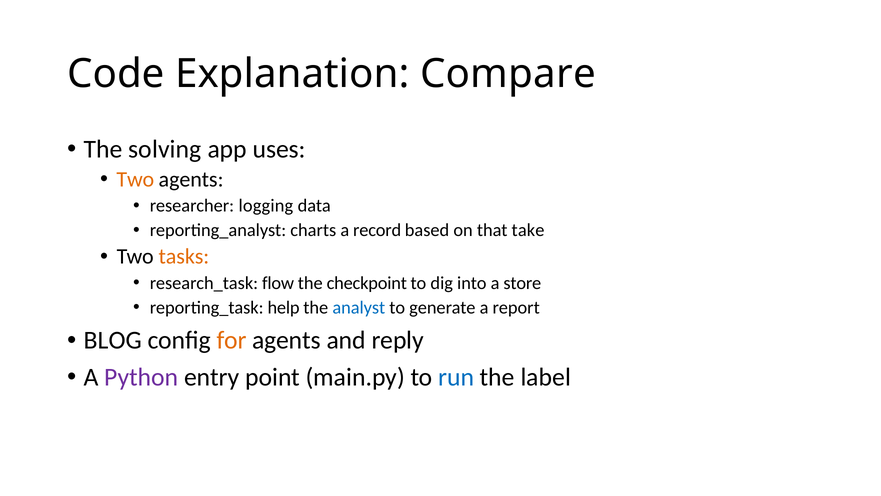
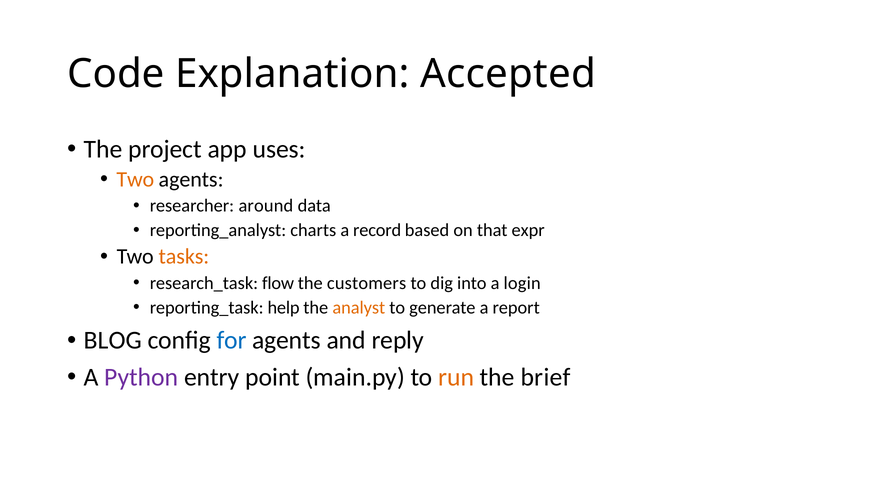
Compare: Compare -> Accepted
solving: solving -> project
logging: logging -> around
take: take -> expr
checkpoint: checkpoint -> customers
store: store -> login
analyst colour: blue -> orange
for colour: orange -> blue
run colour: blue -> orange
label: label -> brief
